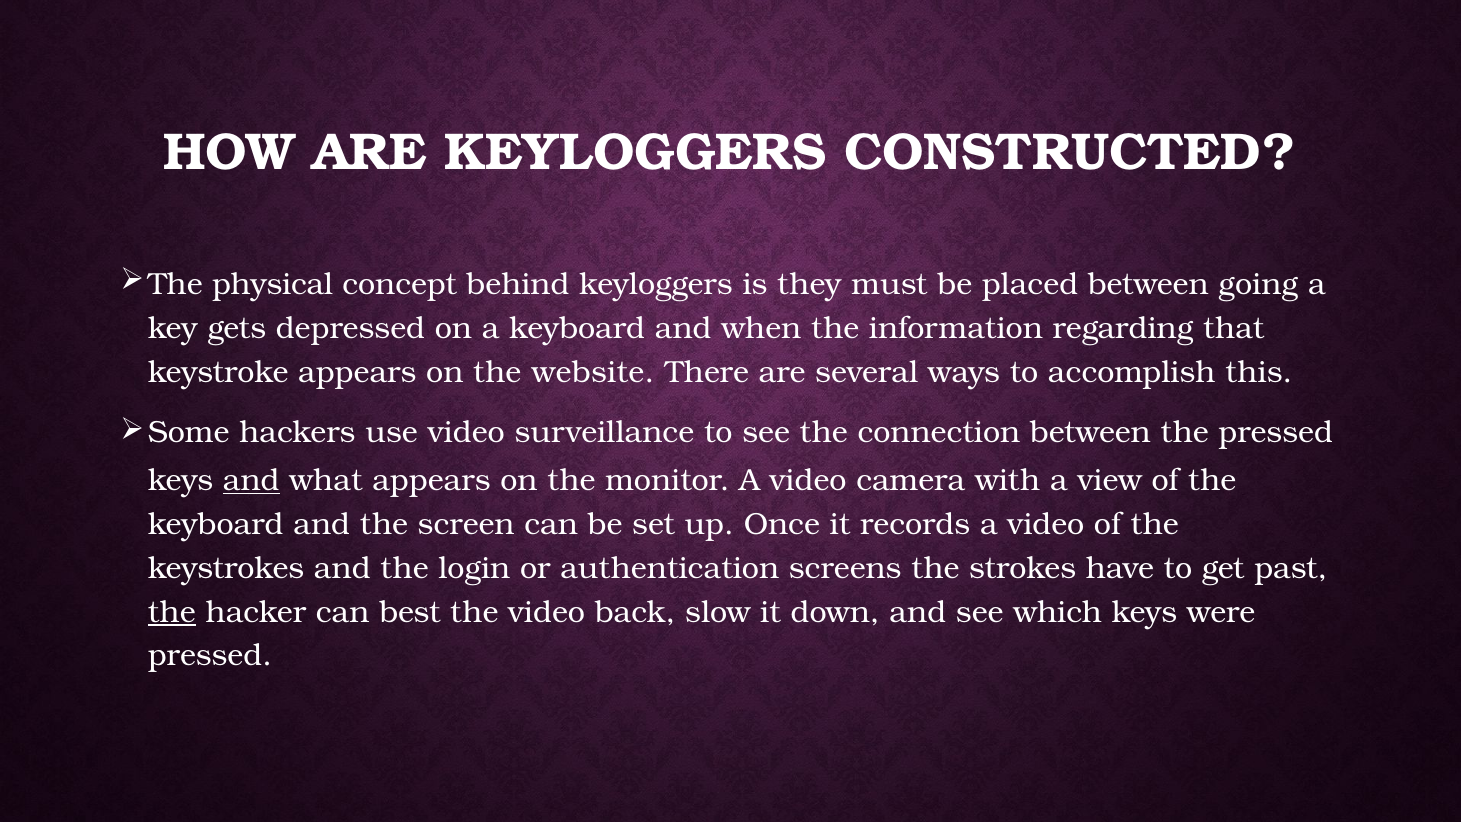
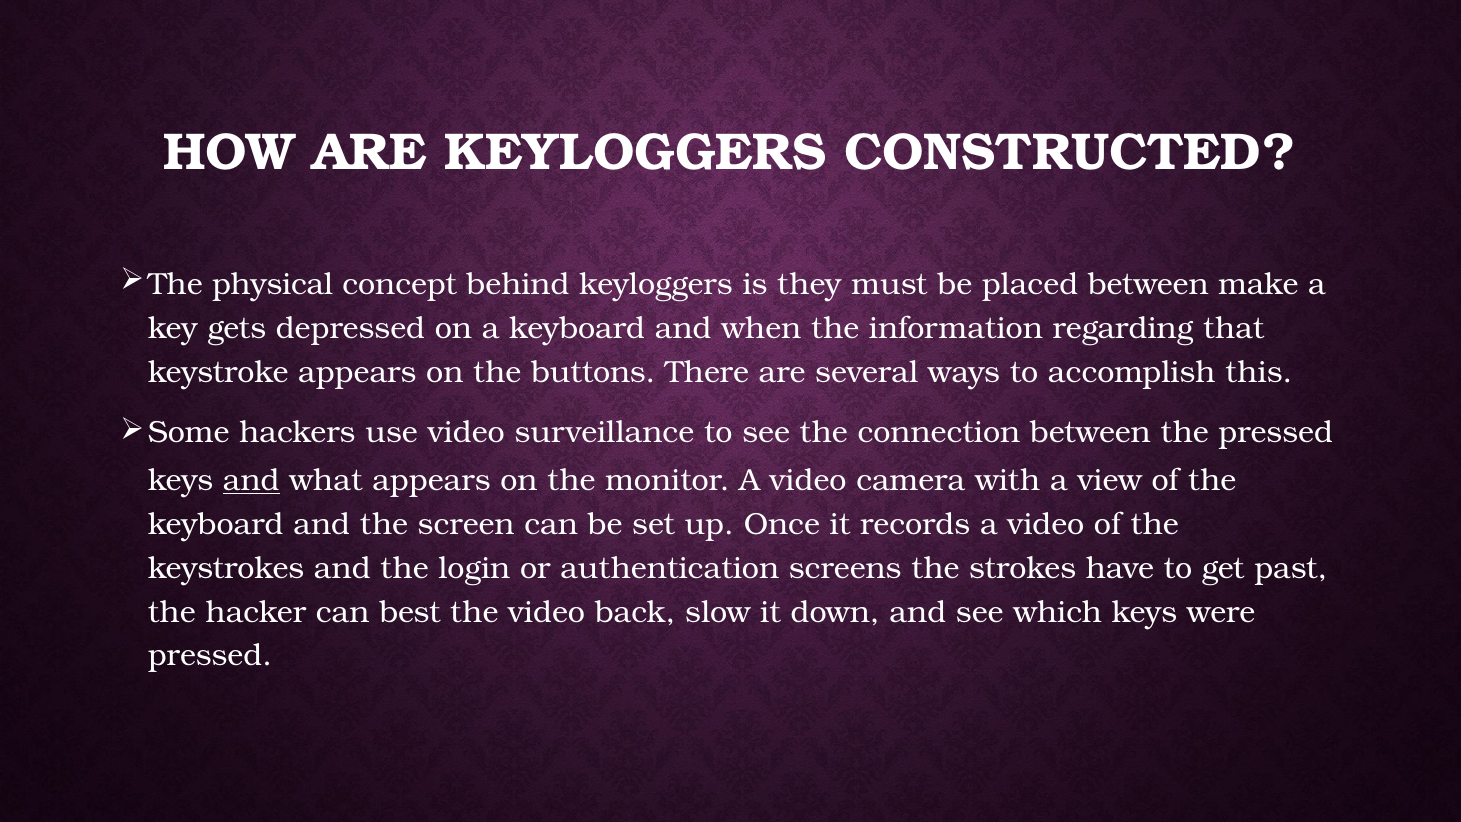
going: going -> make
website: website -> buttons
the at (172, 612) underline: present -> none
